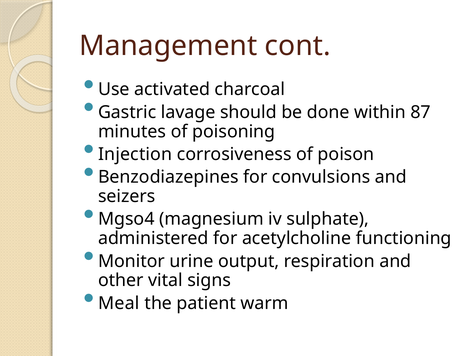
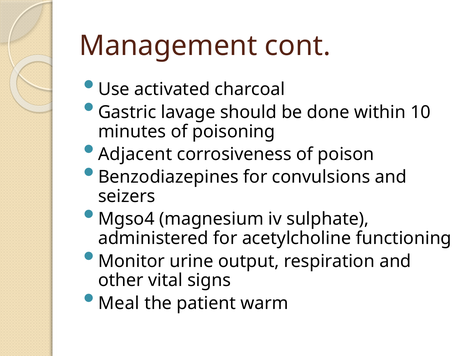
87: 87 -> 10
Injection: Injection -> Adjacent
